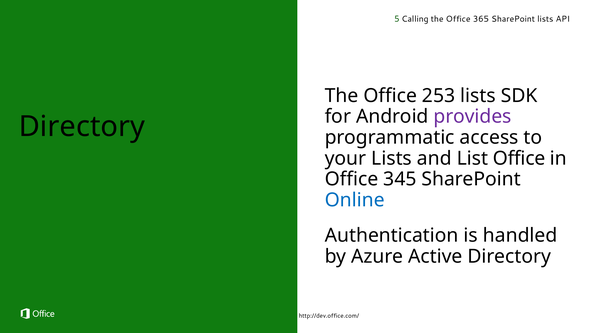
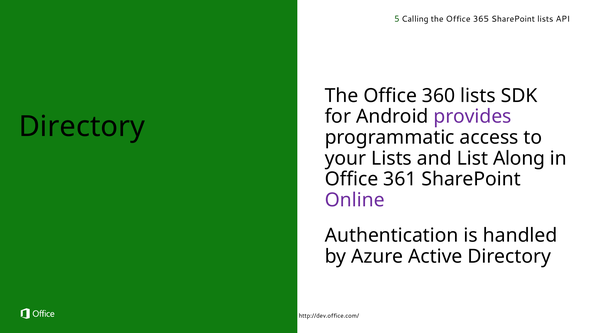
253: 253 -> 360
List Office: Office -> Along
345: 345 -> 361
Online colour: blue -> purple
